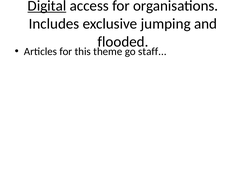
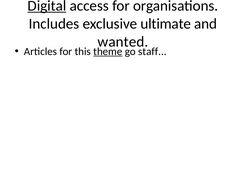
jumping: jumping -> ultimate
flooded: flooded -> wanted
theme underline: none -> present
